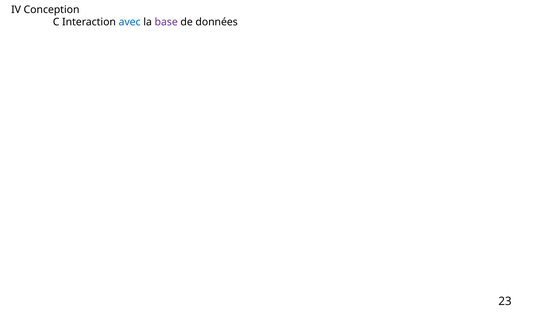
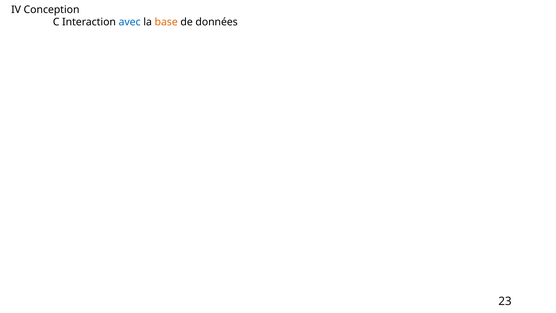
base colour: purple -> orange
